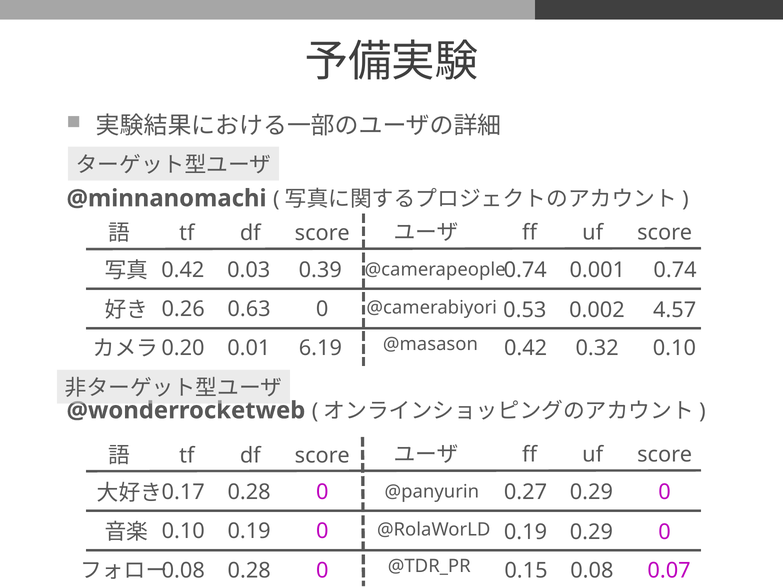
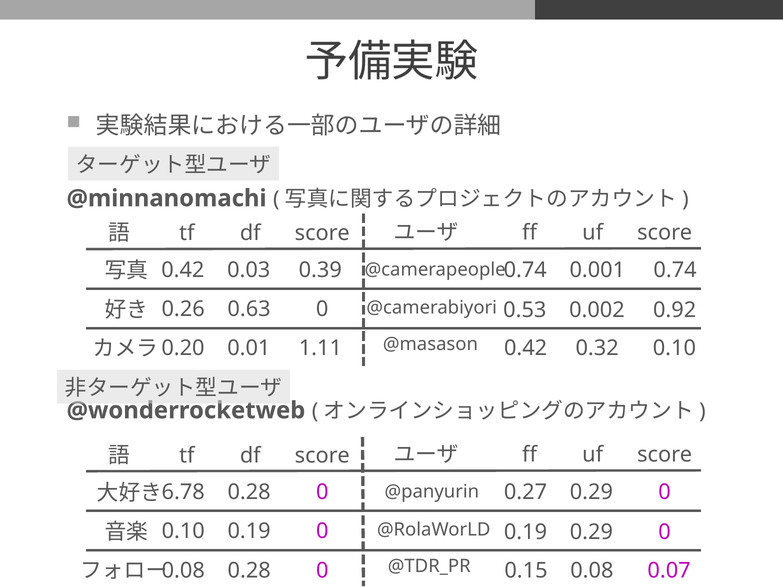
4.57: 4.57 -> 0.92
6.19: 6.19 -> 1.11
0.17: 0.17 -> 6.78
